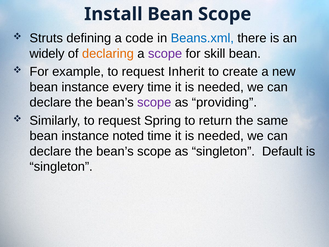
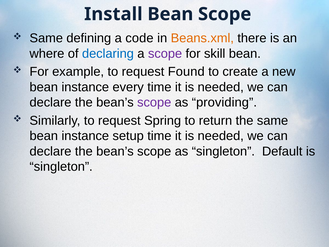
Struts at (46, 38): Struts -> Same
Beans.xml colour: blue -> orange
widely: widely -> where
declaring colour: orange -> blue
Inherit: Inherit -> Found
noted: noted -> setup
